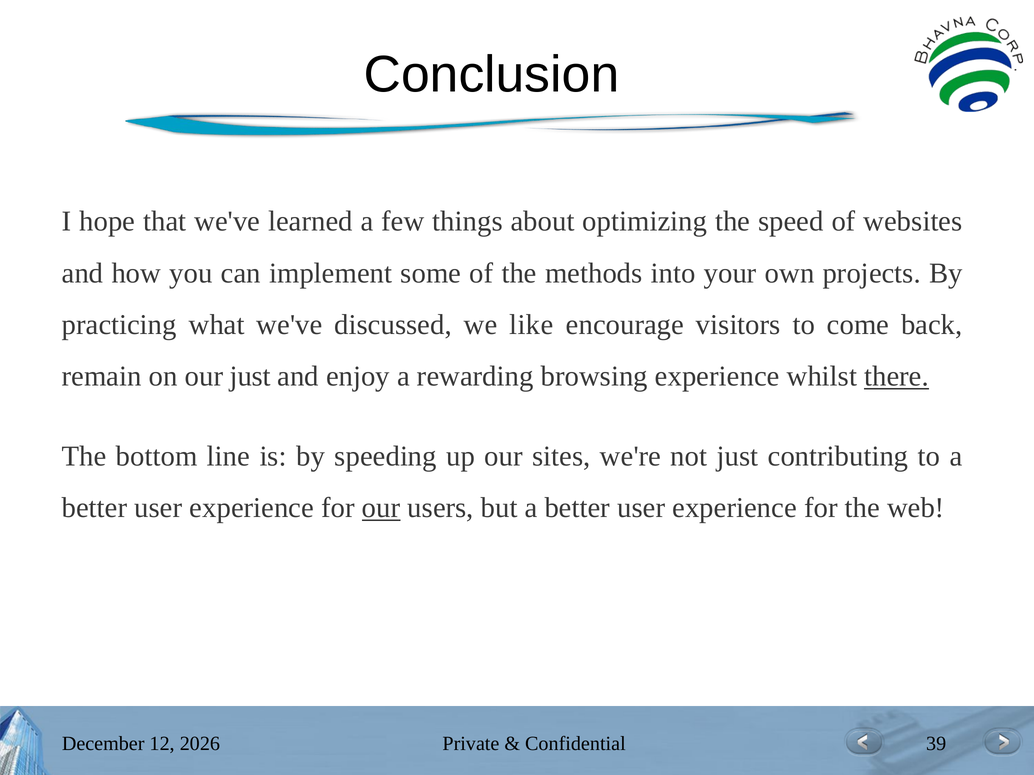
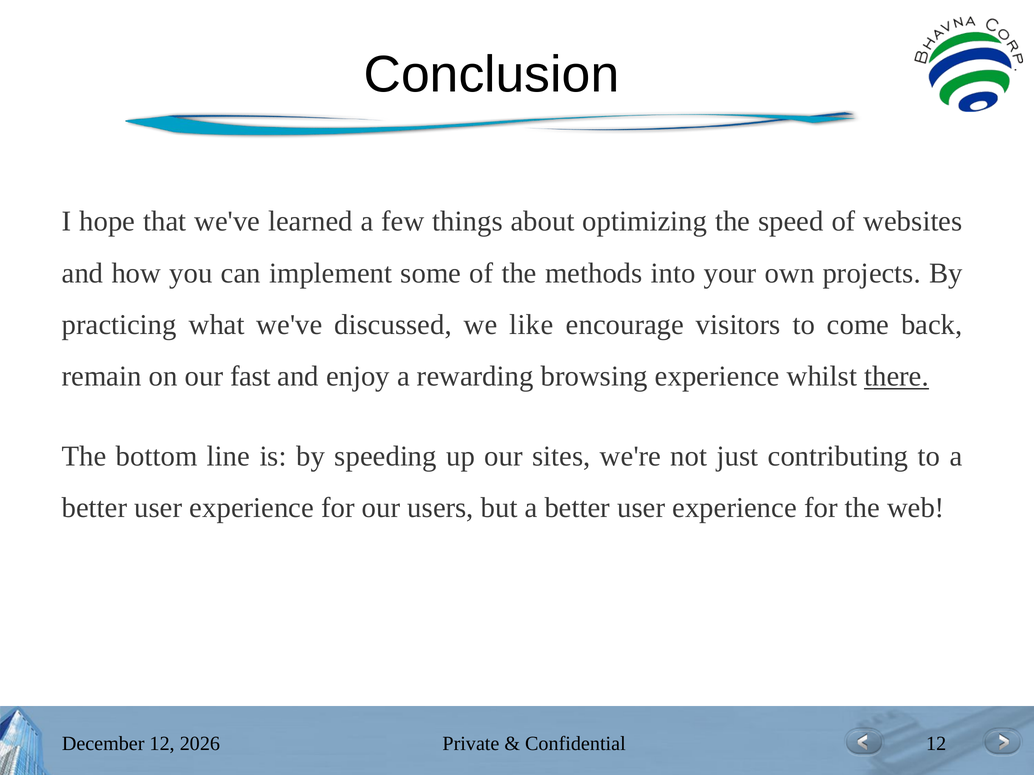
our just: just -> fast
our at (381, 508) underline: present -> none
39 at (936, 744): 39 -> 12
